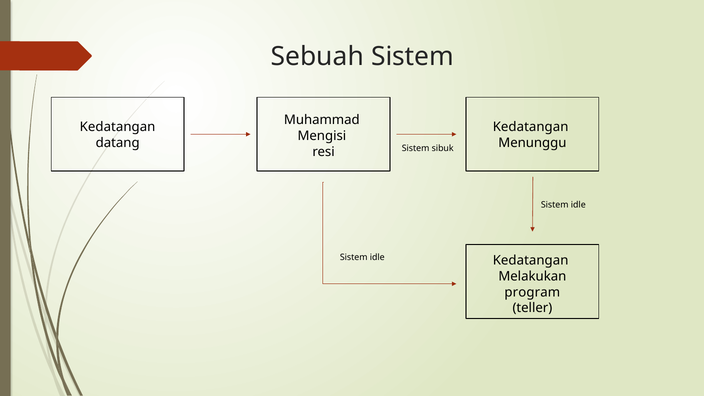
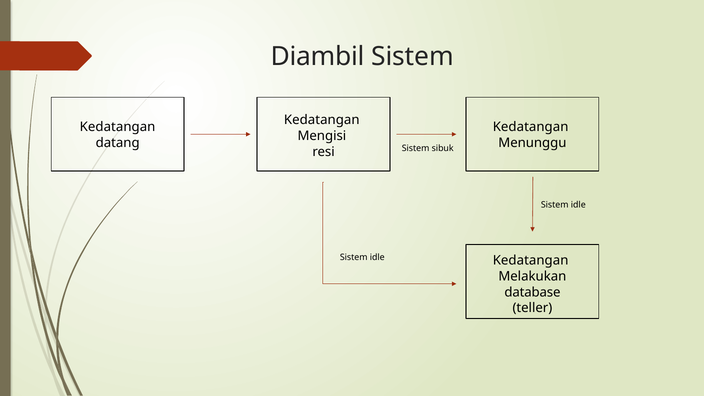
Sebuah: Sebuah -> Diambil
Muhammad at (322, 120): Muhammad -> Kedatangan
program: program -> database
